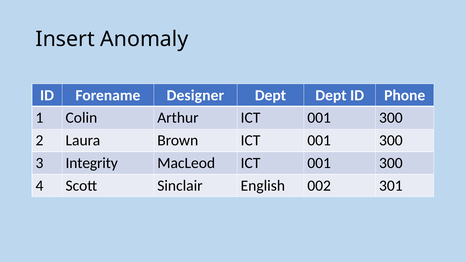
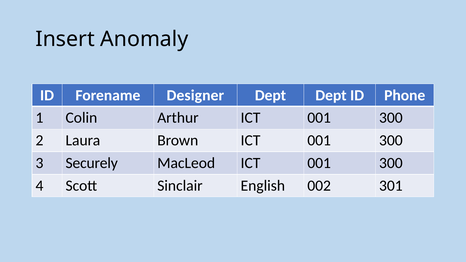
Integrity: Integrity -> Securely
